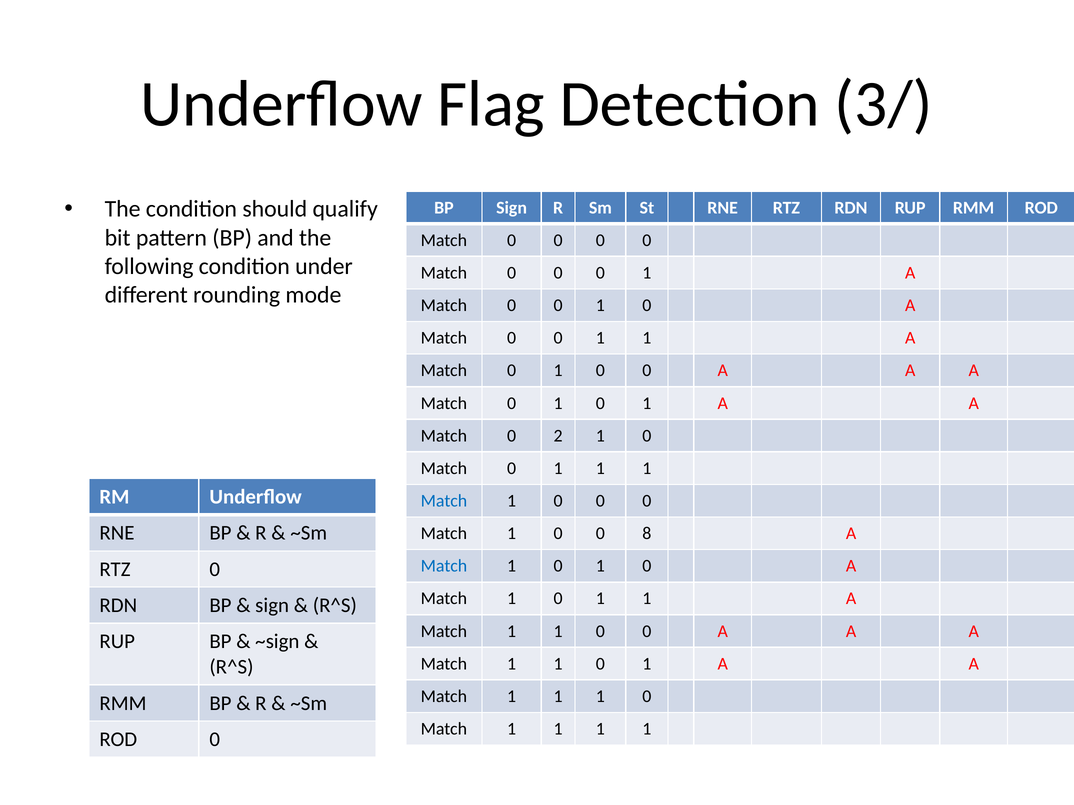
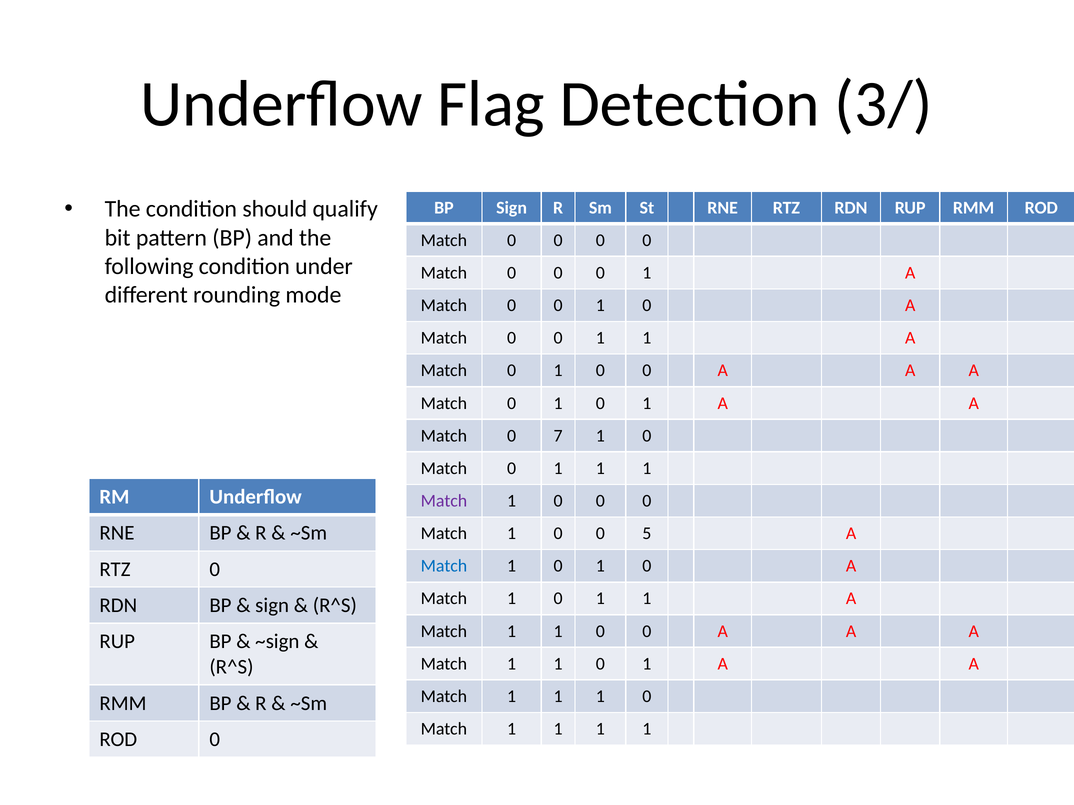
2: 2 -> 7
Match at (444, 501) colour: blue -> purple
8: 8 -> 5
